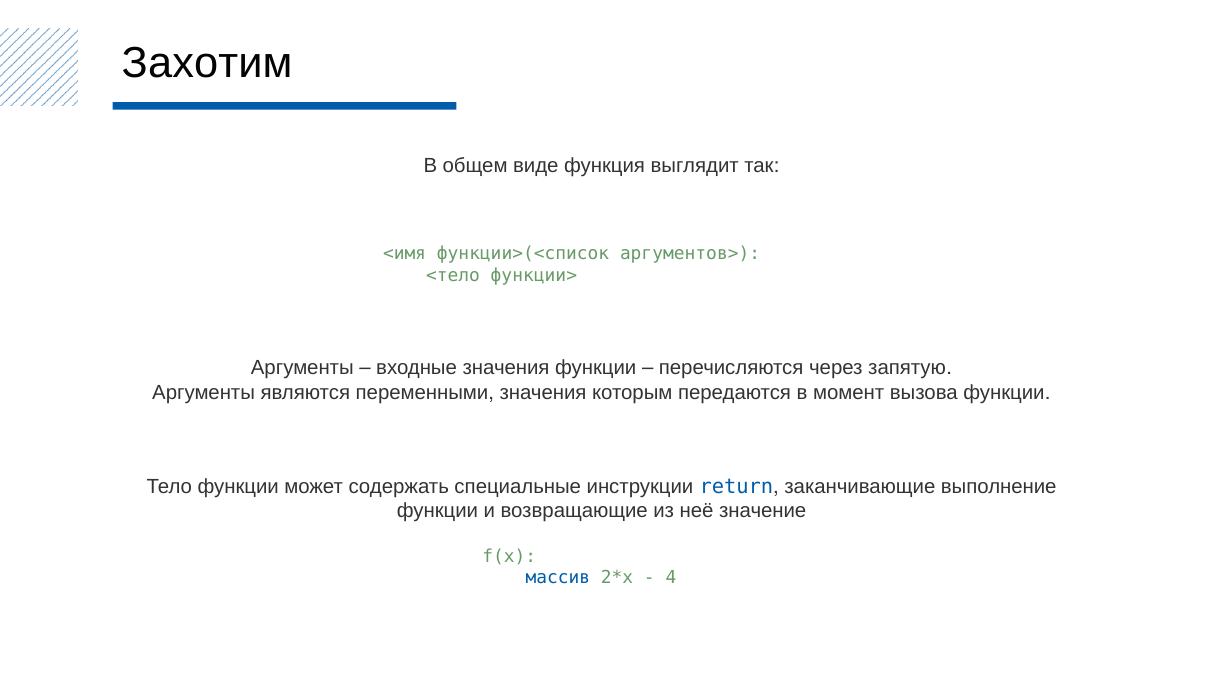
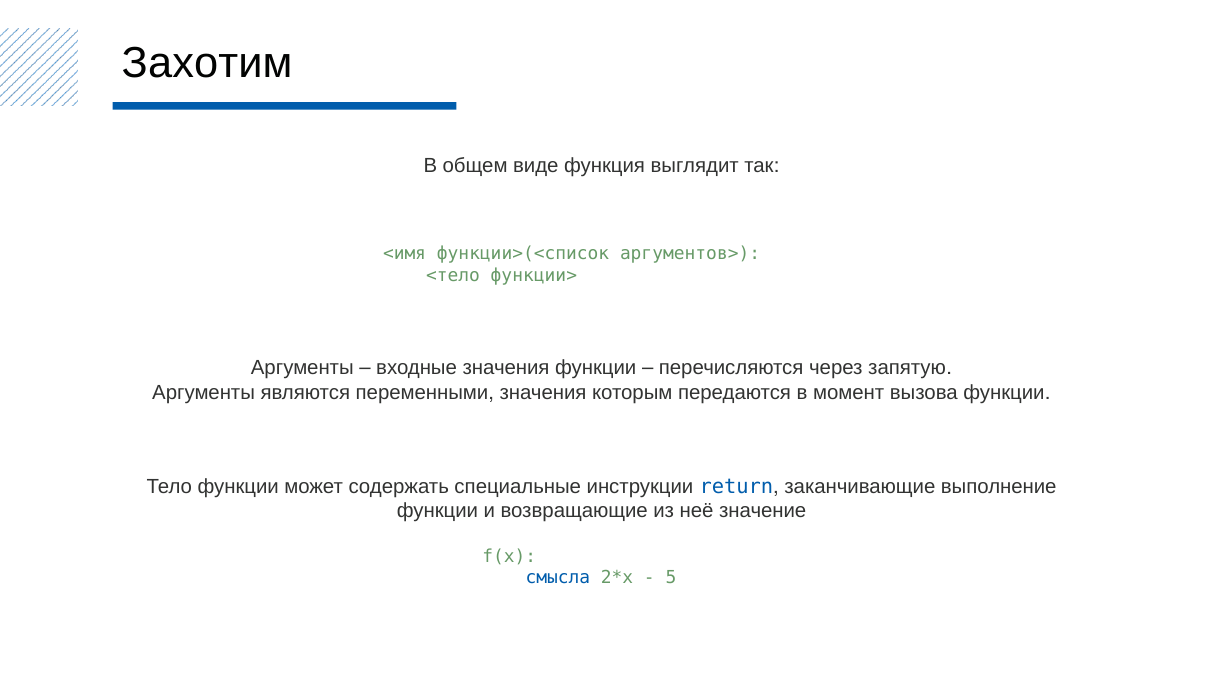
массив: массив -> смысла
4: 4 -> 5
